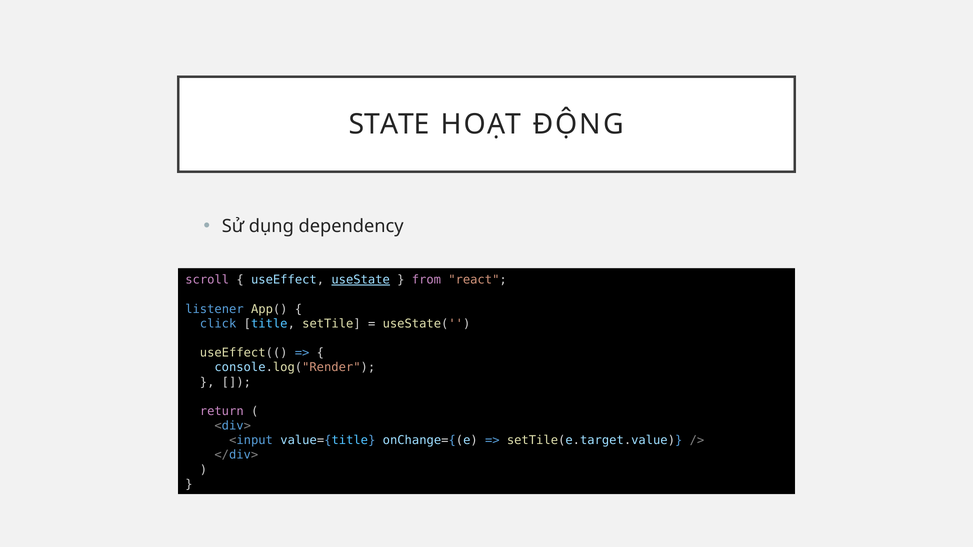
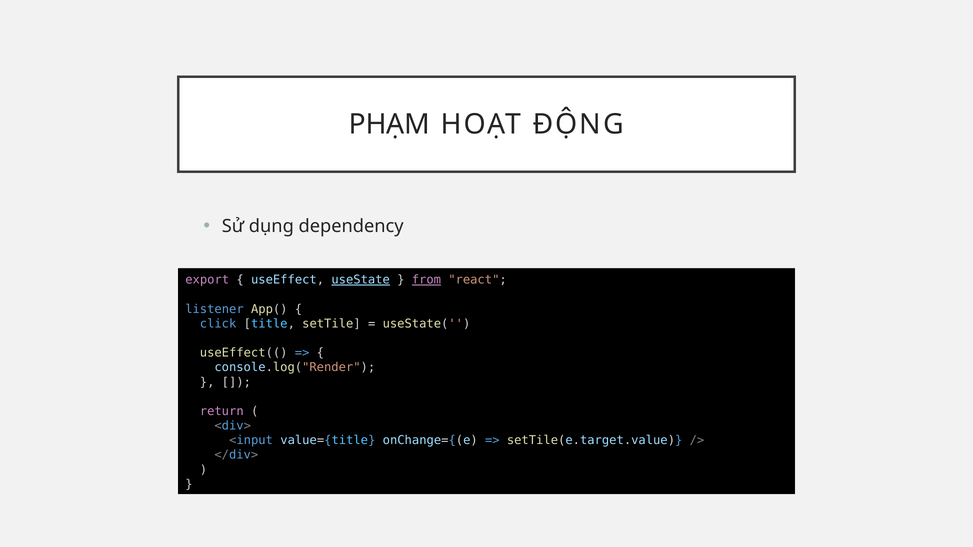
STATE: STATE -> PHẠM
scroll: scroll -> export
from underline: none -> present
